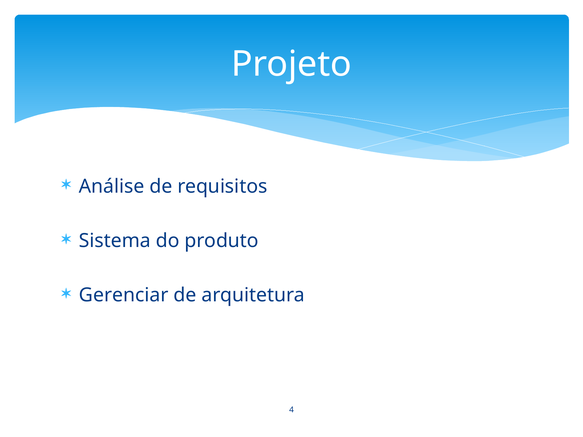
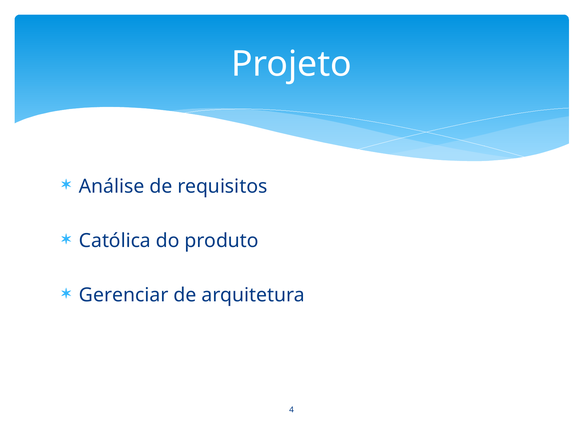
Sistema: Sistema -> Católica
